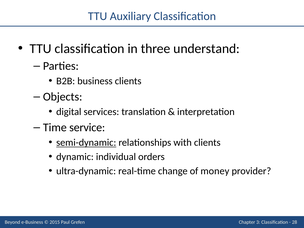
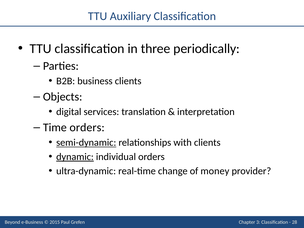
understand: understand -> periodically
Time service: service -> orders
dynamic underline: none -> present
